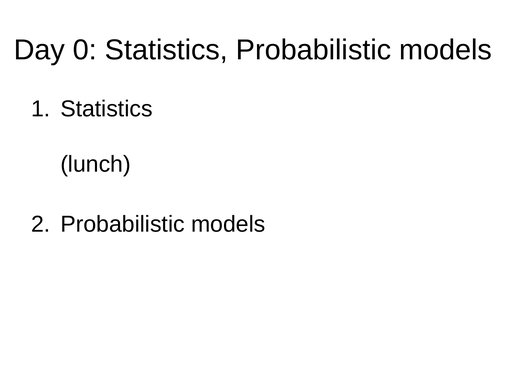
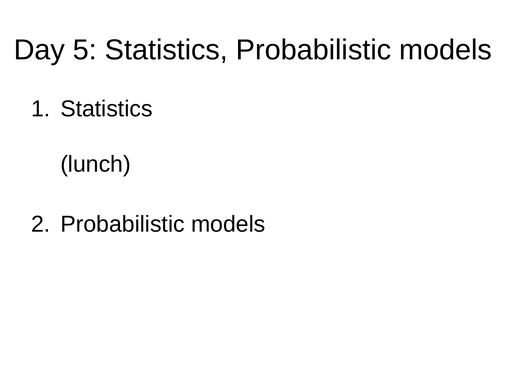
0: 0 -> 5
